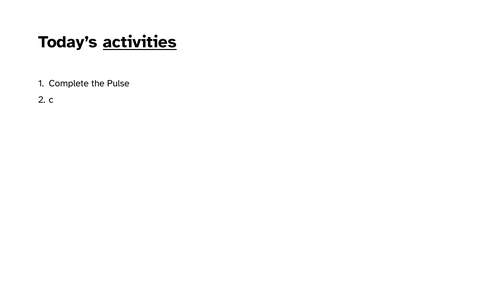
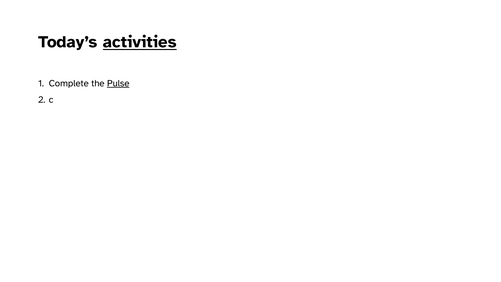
Pulse underline: none -> present
